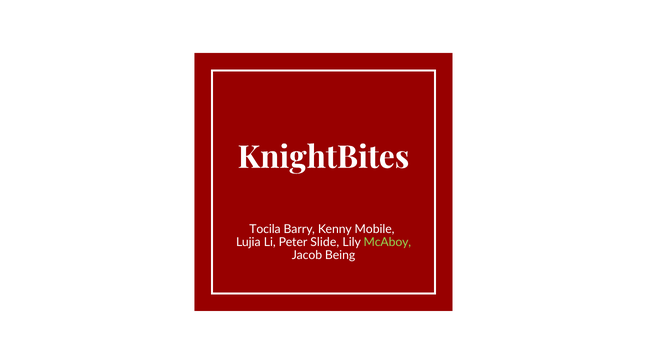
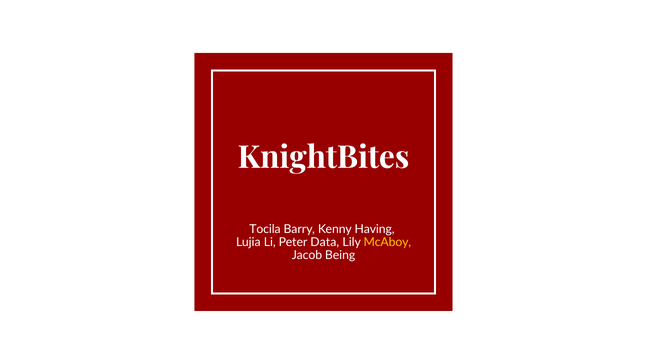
Mobile: Mobile -> Having
Slide: Slide -> Data
McAboy colour: light green -> yellow
